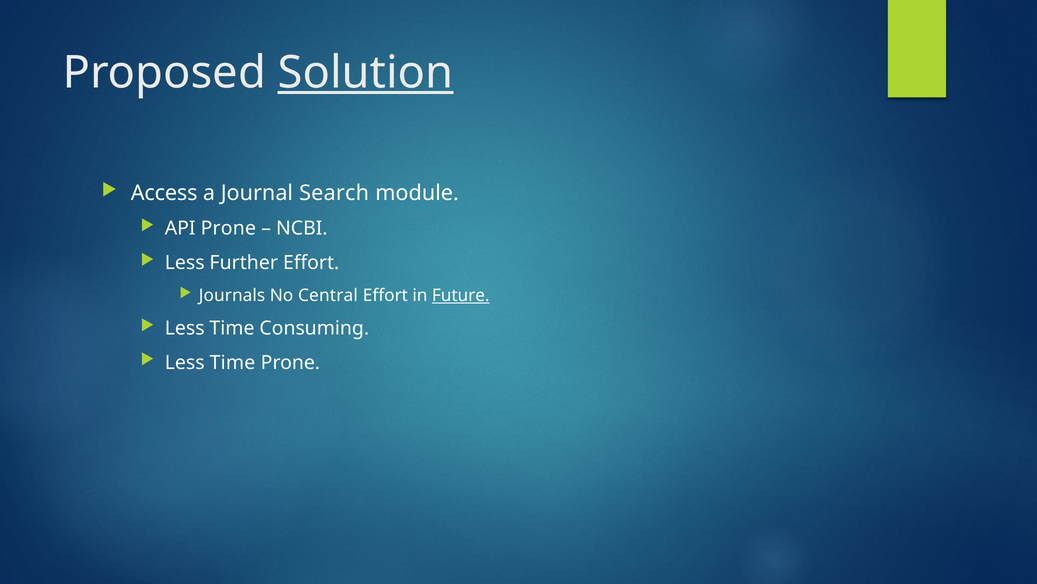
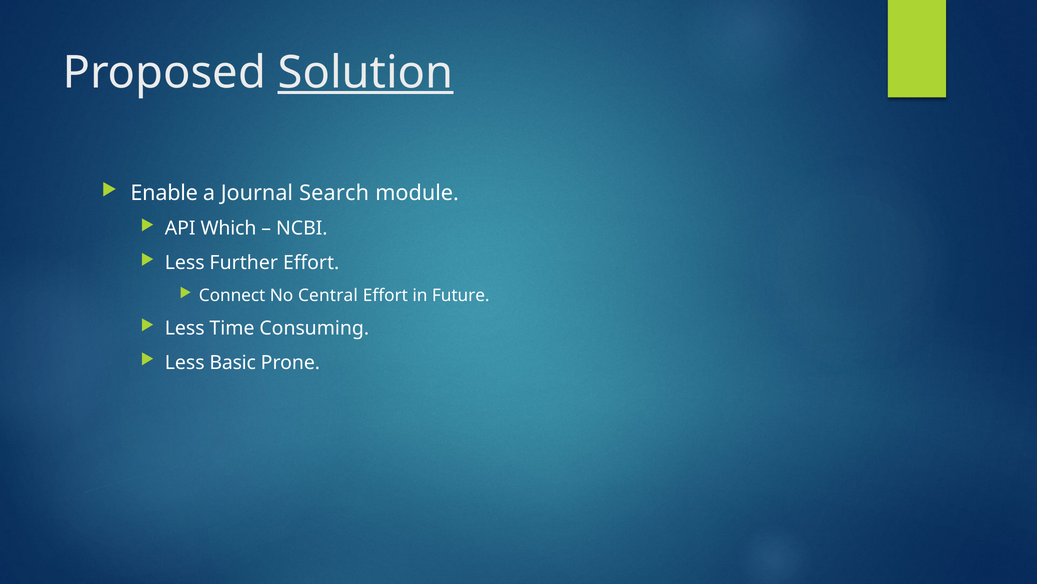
Access: Access -> Enable
API Prone: Prone -> Which
Journals: Journals -> Connect
Future underline: present -> none
Time at (232, 362): Time -> Basic
